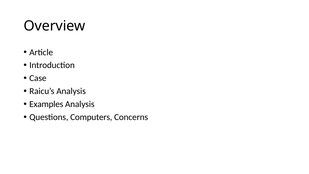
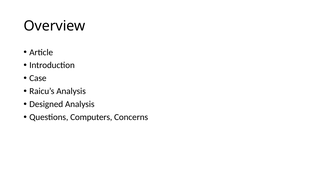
Examples: Examples -> Designed
